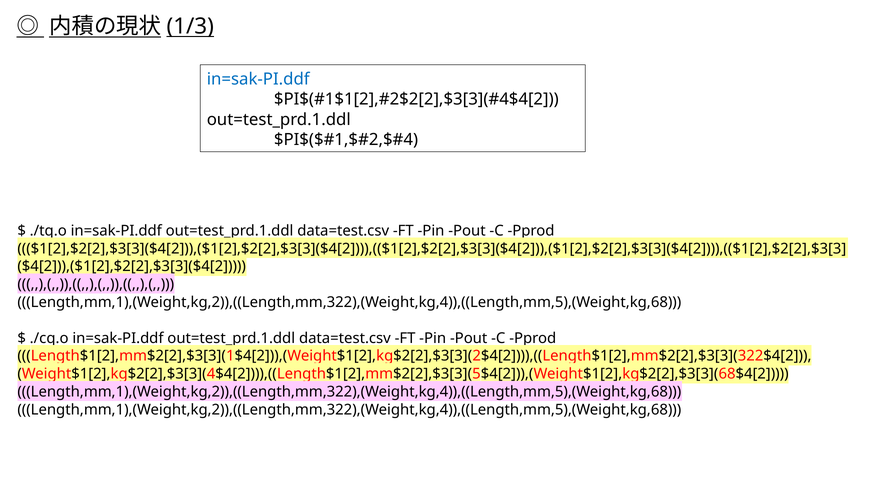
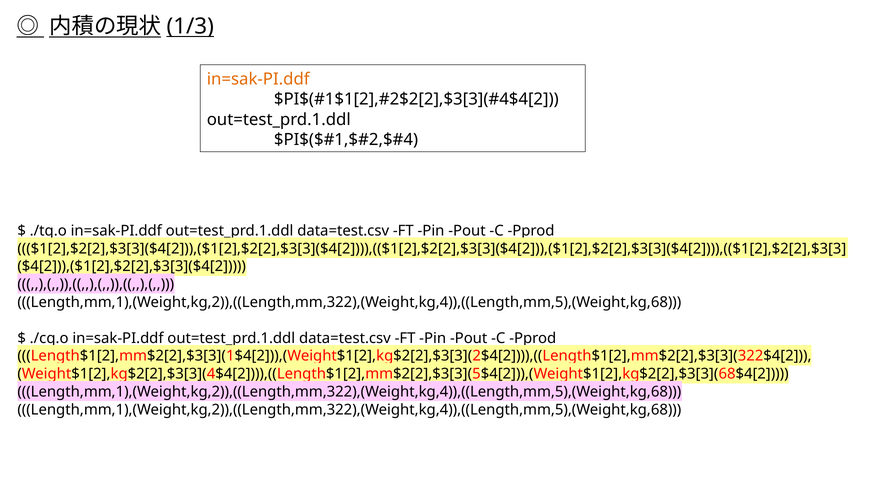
in=sak-PI.ddf at (258, 79) colour: blue -> orange
